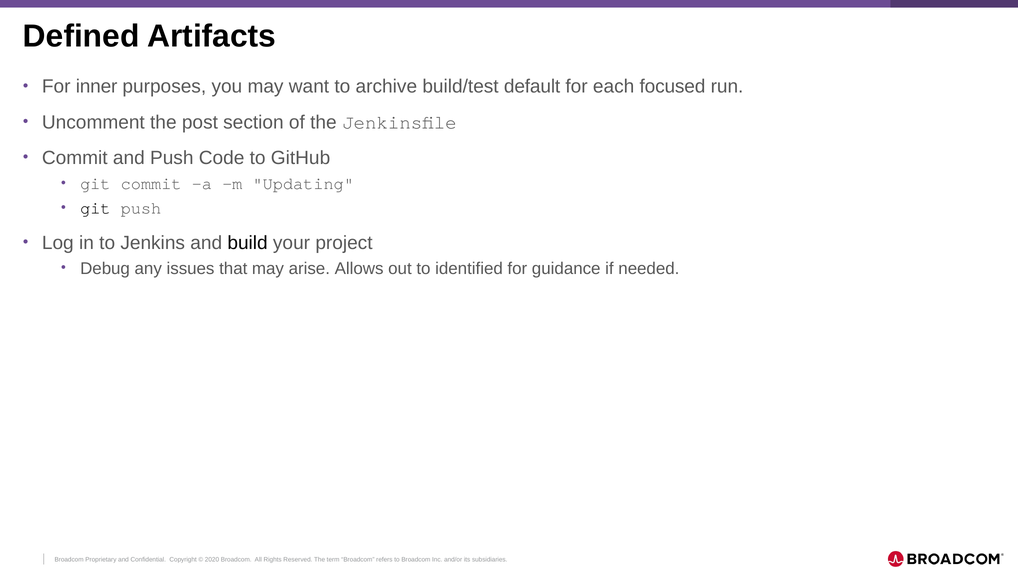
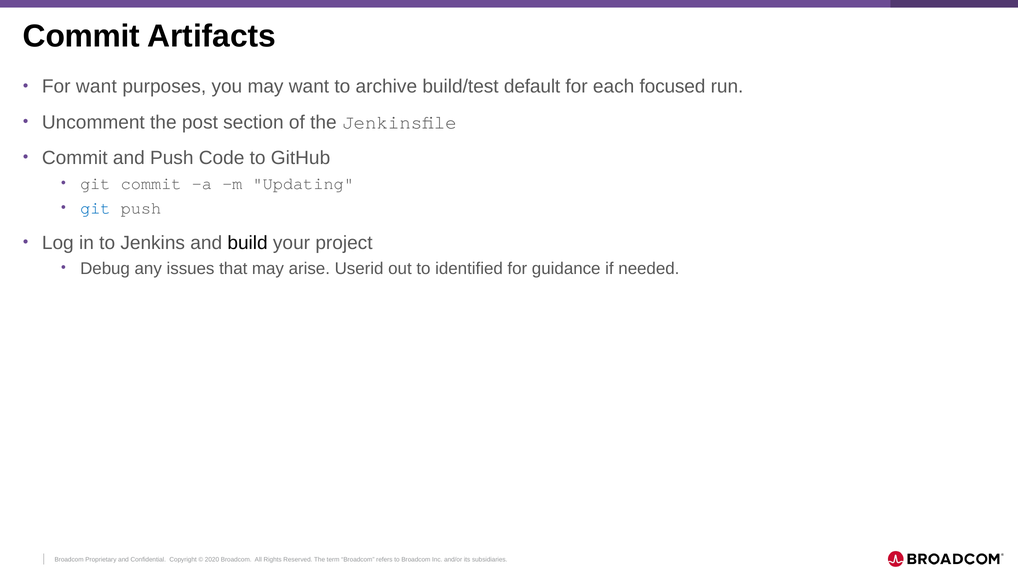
Defined at (81, 36): Defined -> Commit
For inner: inner -> want
git at (95, 208) colour: black -> blue
Allows: Allows -> Userid
